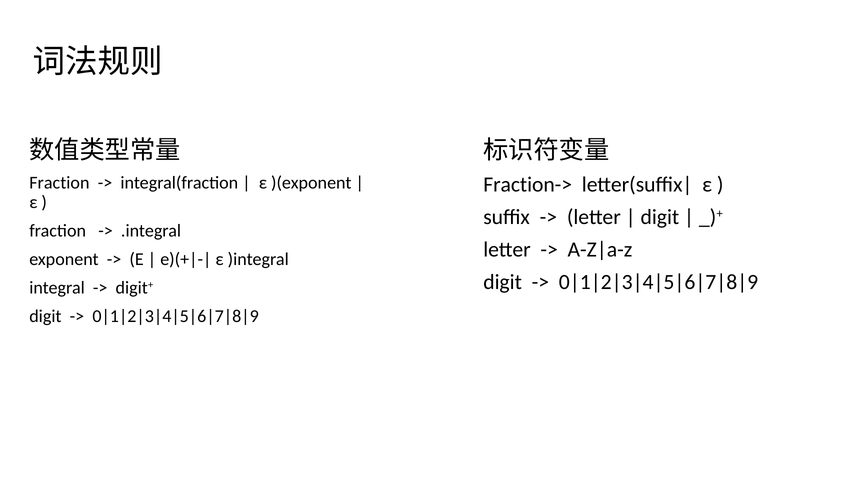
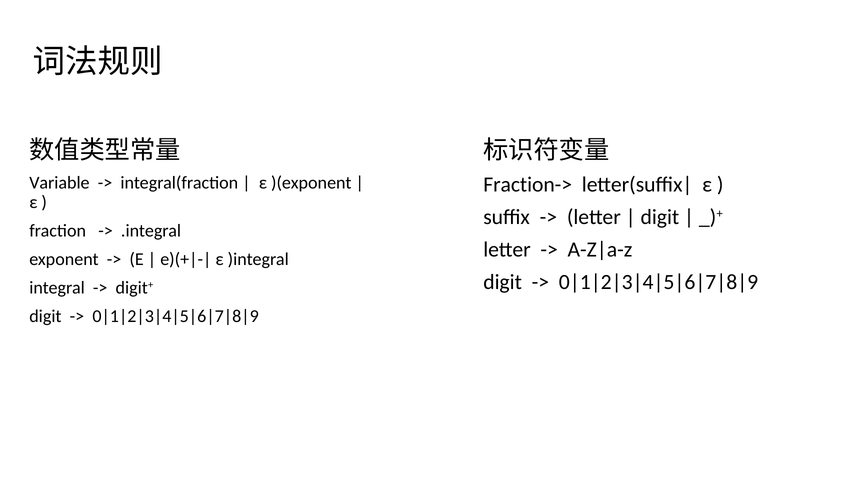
Fraction at (59, 183): Fraction -> Variable
